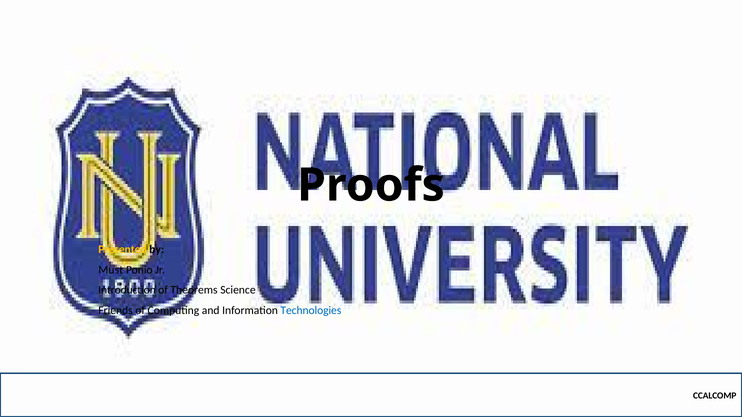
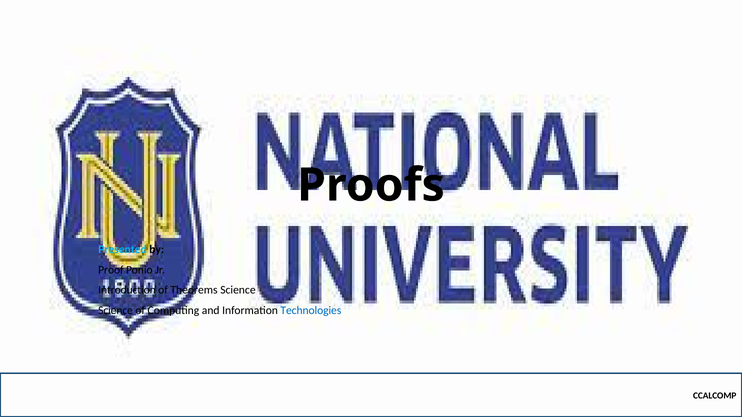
Presented colour: yellow -> light blue
Must: Must -> Proof
Friends at (115, 311): Friends -> Science
